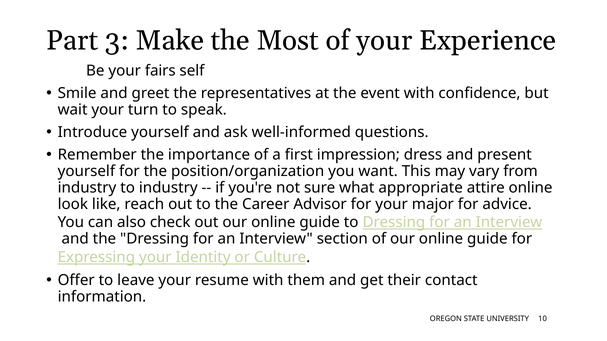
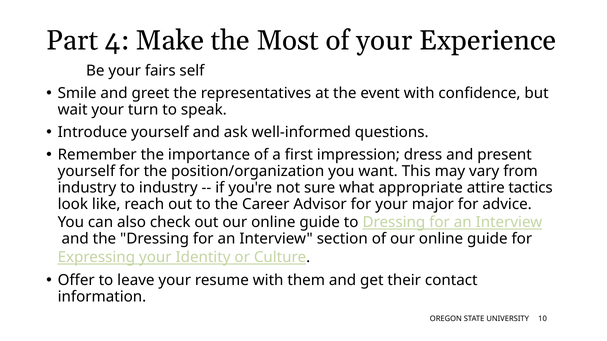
3: 3 -> 4
attire online: online -> tactics
